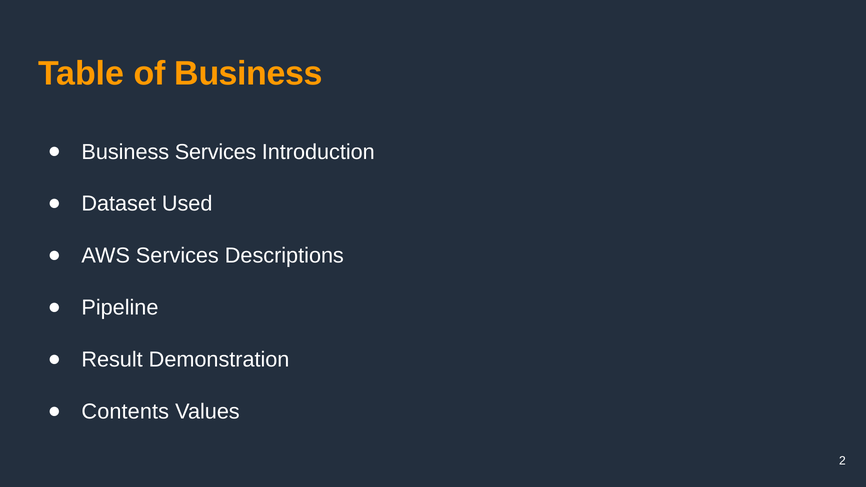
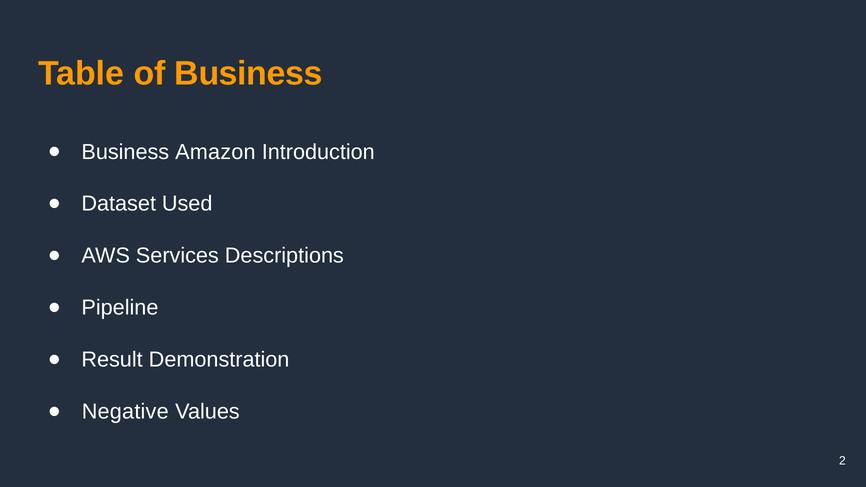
Business Services: Services -> Amazon
Contents: Contents -> Negative
